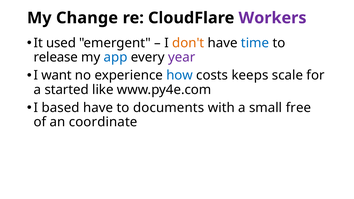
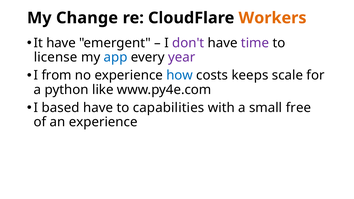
Workers colour: purple -> orange
It used: used -> have
don't colour: orange -> purple
time colour: blue -> purple
release: release -> license
want: want -> from
started: started -> python
documents: documents -> capabilities
an coordinate: coordinate -> experience
